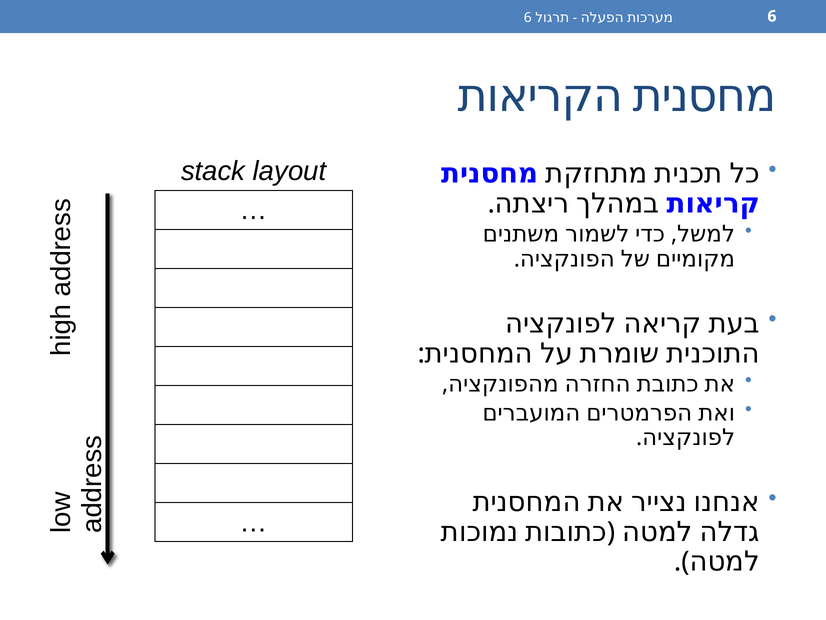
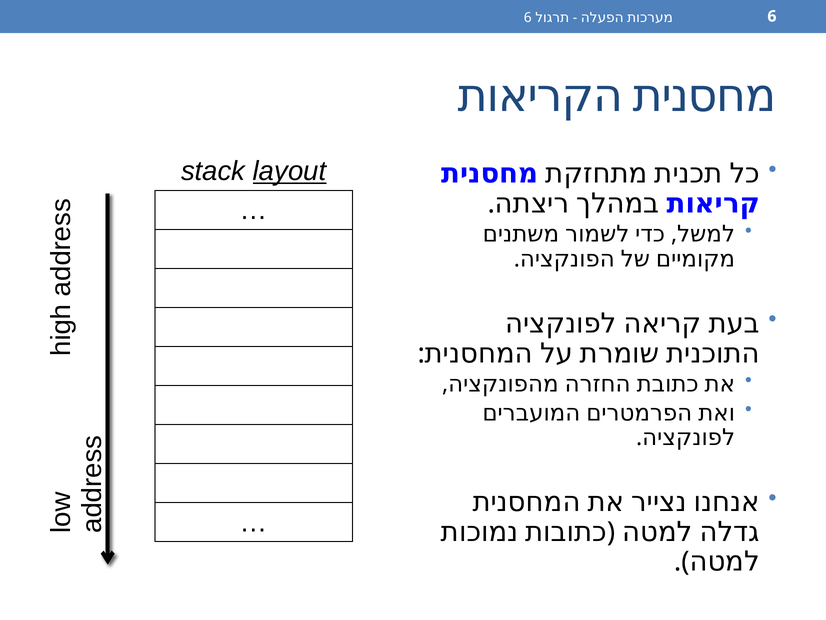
layout underline: none -> present
